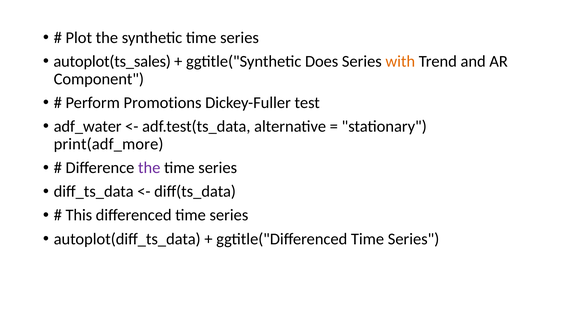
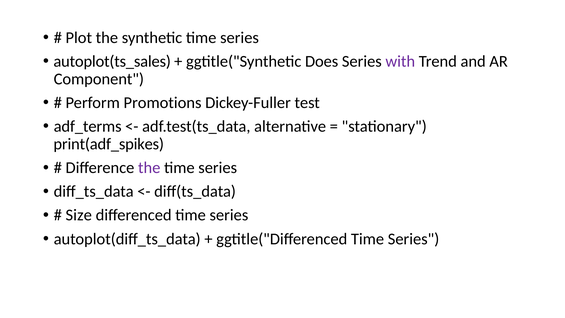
with colour: orange -> purple
adf_water: adf_water -> adf_terms
print(adf_more: print(adf_more -> print(adf_spikes
This: This -> Size
